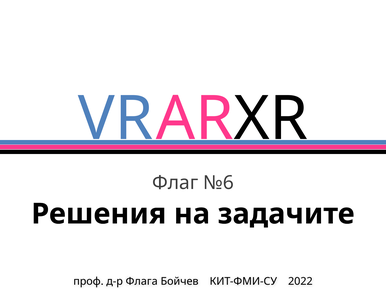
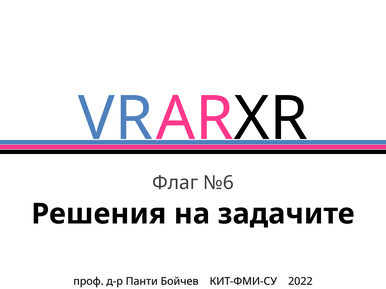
Флага: Флага -> Панти
